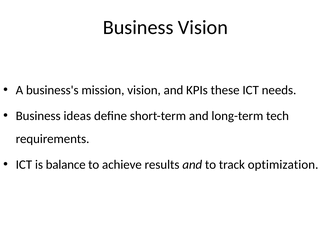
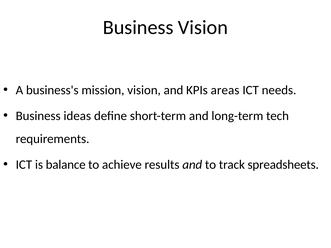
these: these -> areas
optimization: optimization -> spreadsheets
